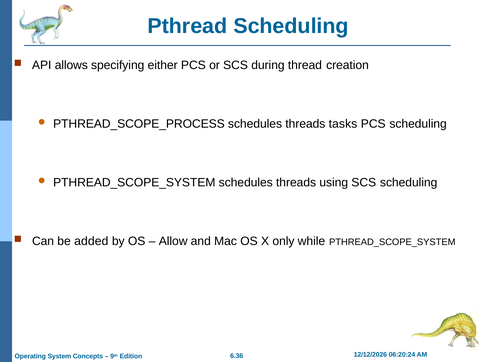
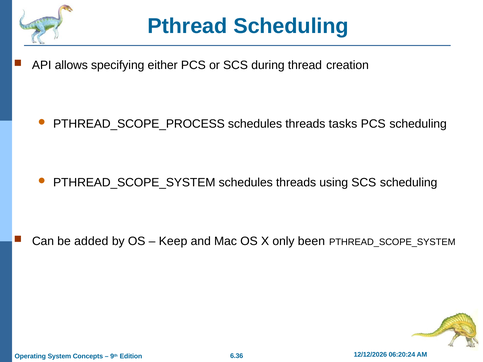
Allow: Allow -> Keep
while: while -> been
